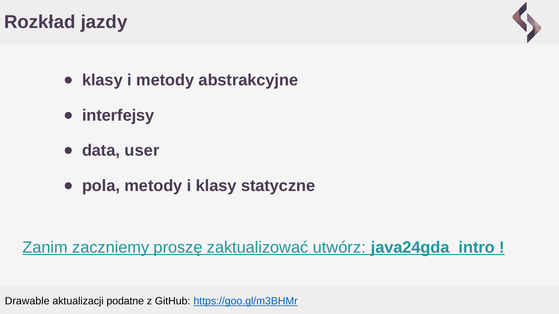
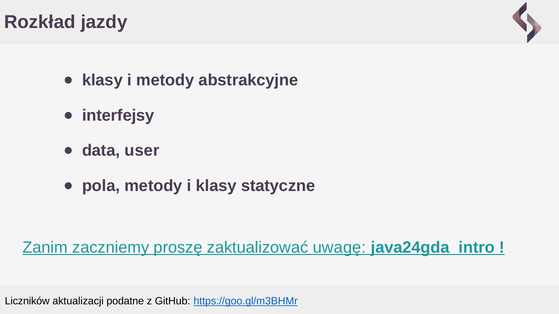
utwórz: utwórz -> uwagę
Drawable: Drawable -> Liczników
